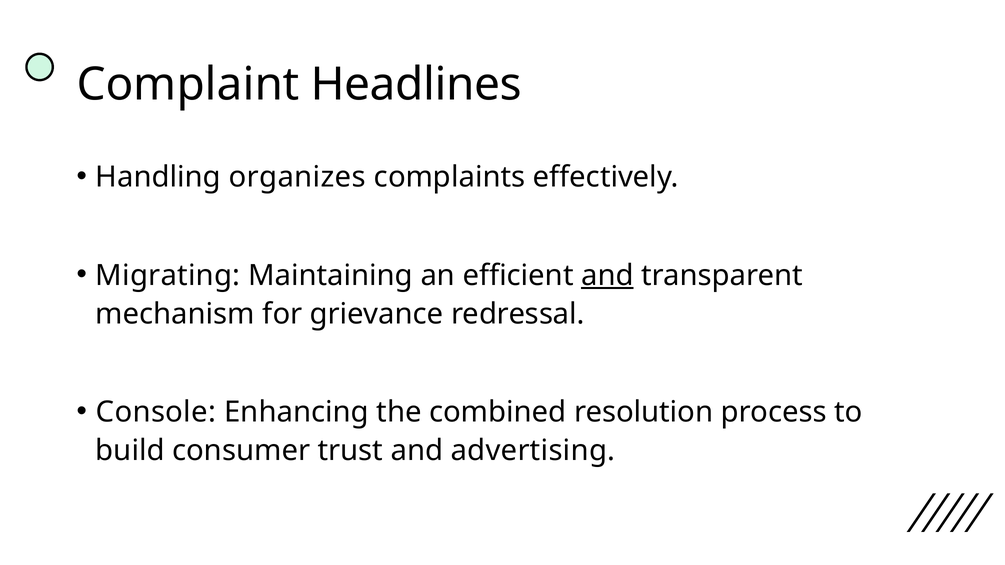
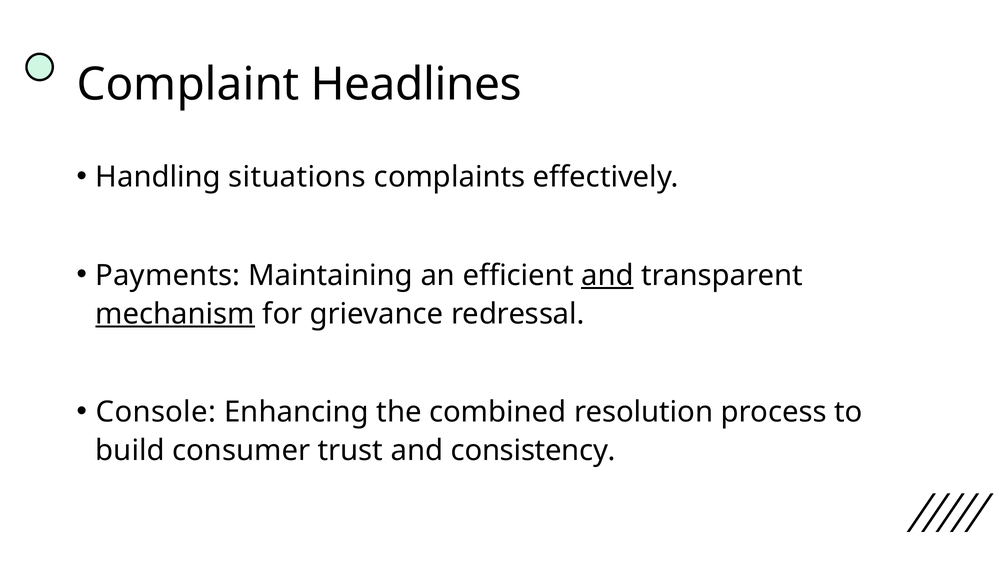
organizes: organizes -> situations
Migrating: Migrating -> Payments
mechanism underline: none -> present
advertising: advertising -> consistency
